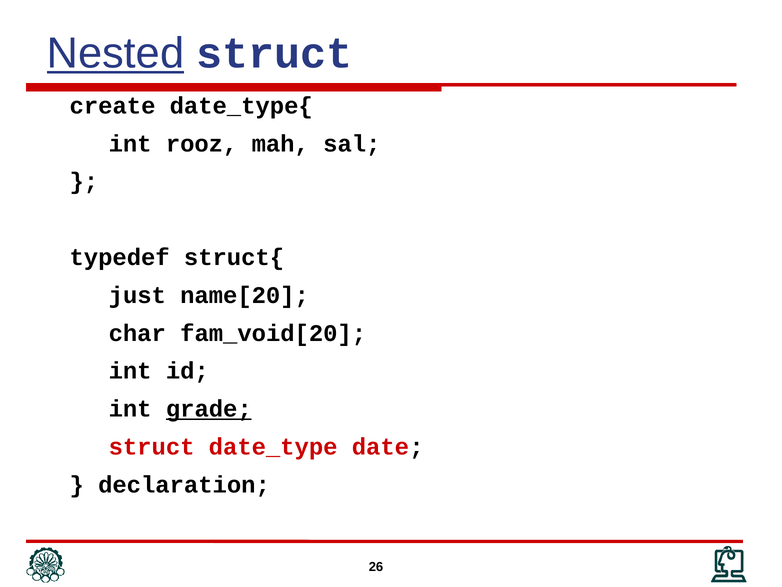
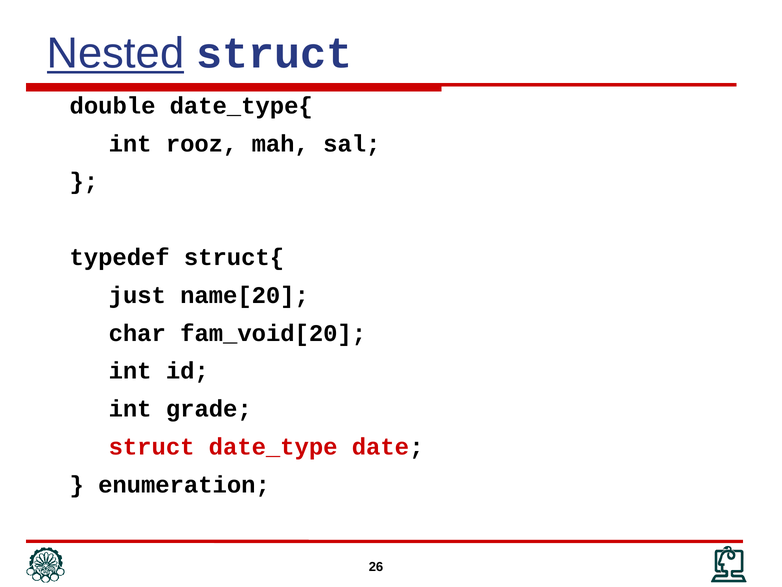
create: create -> double
grade underline: present -> none
declaration: declaration -> enumeration
